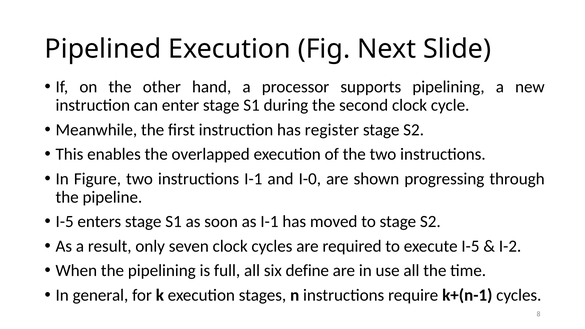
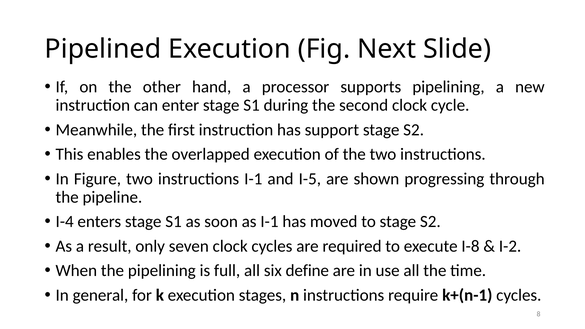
register: register -> support
I-0: I-0 -> I-5
I-5 at (65, 222): I-5 -> I-4
execute I-5: I-5 -> I-8
